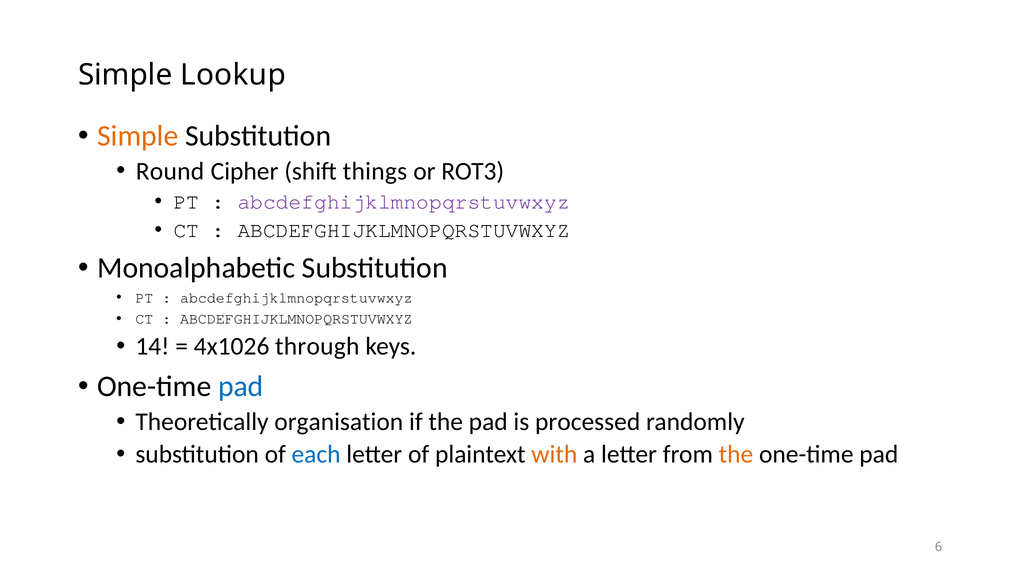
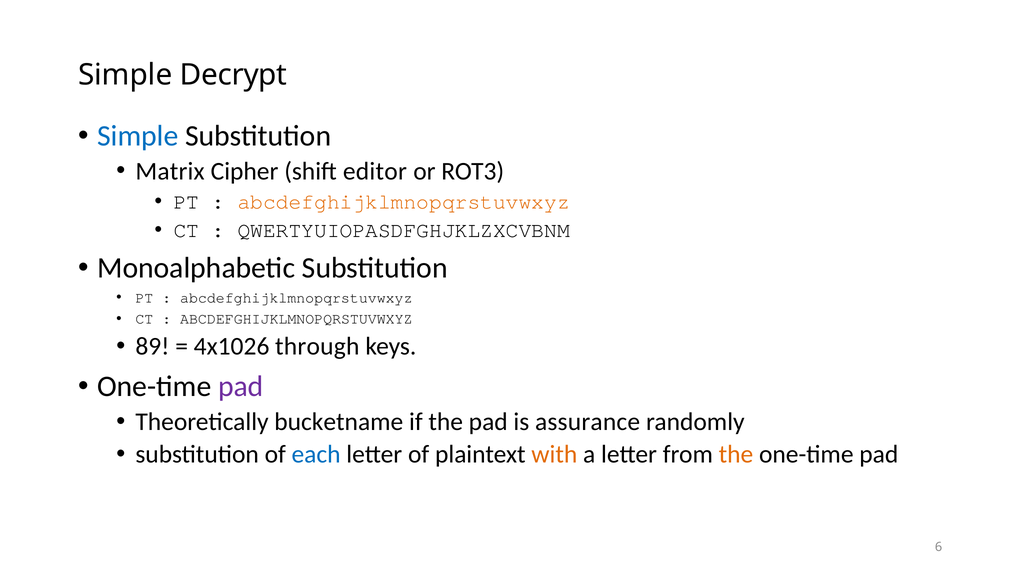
Lookup: Lookup -> Decrypt
Simple at (138, 136) colour: orange -> blue
Round: Round -> Matrix
things: things -> editor
abcdefghijklmnopqrstuvwxyz at (404, 202) colour: purple -> orange
ABCDEFGHIJKLMNOPQRSTUVWXYZ at (404, 230): ABCDEFGHIJKLMNOPQRSTUVWXYZ -> QWERTYUIOPASDFGHJKLZXCVBNM
14: 14 -> 89
pad at (241, 386) colour: blue -> purple
organisation: organisation -> bucketname
processed: processed -> assurance
